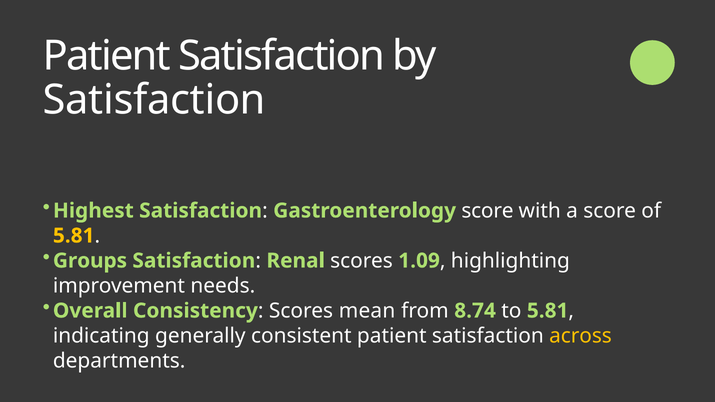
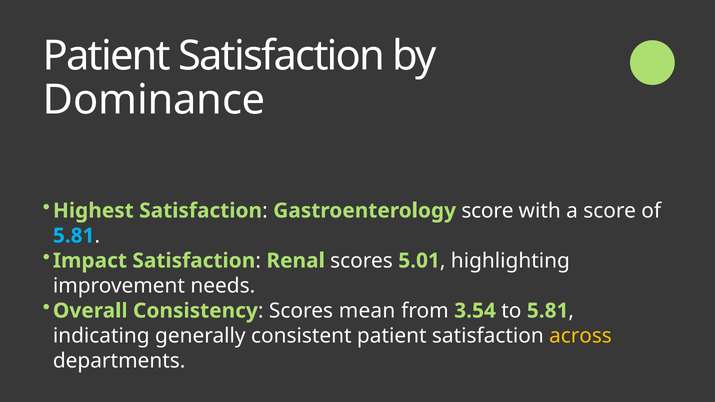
Satisfaction at (154, 100): Satisfaction -> Dominance
5.81 at (74, 236) colour: yellow -> light blue
Groups: Groups -> Impact
1.09: 1.09 -> 5.01
8.74: 8.74 -> 3.54
